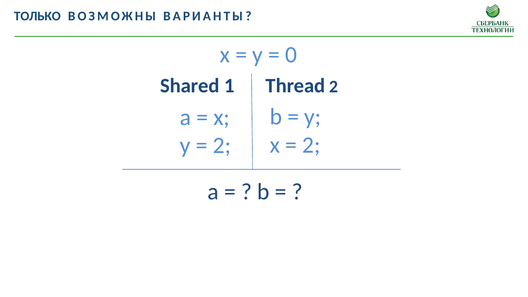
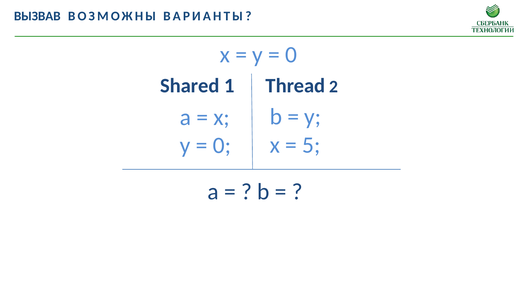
ТОЛЬКО: ТОЛЬКО -> ВЫЗВАВ
2 at (311, 145): 2 -> 5
2 at (222, 146): 2 -> 0
